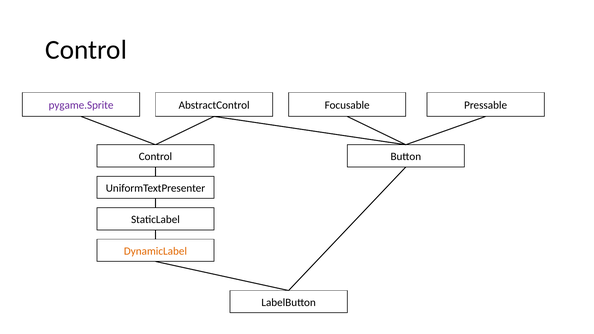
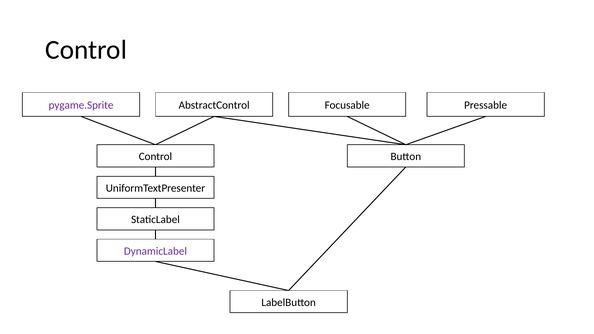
DynamicLabel colour: orange -> purple
